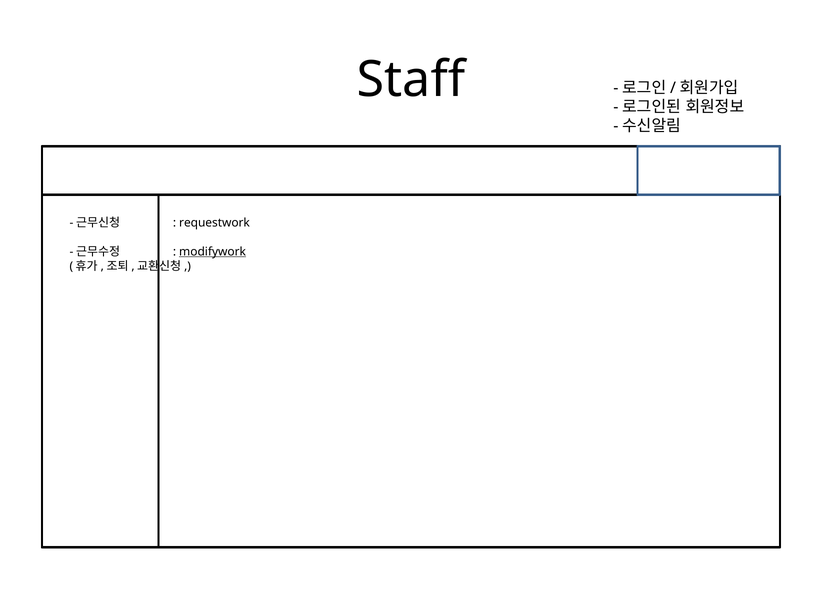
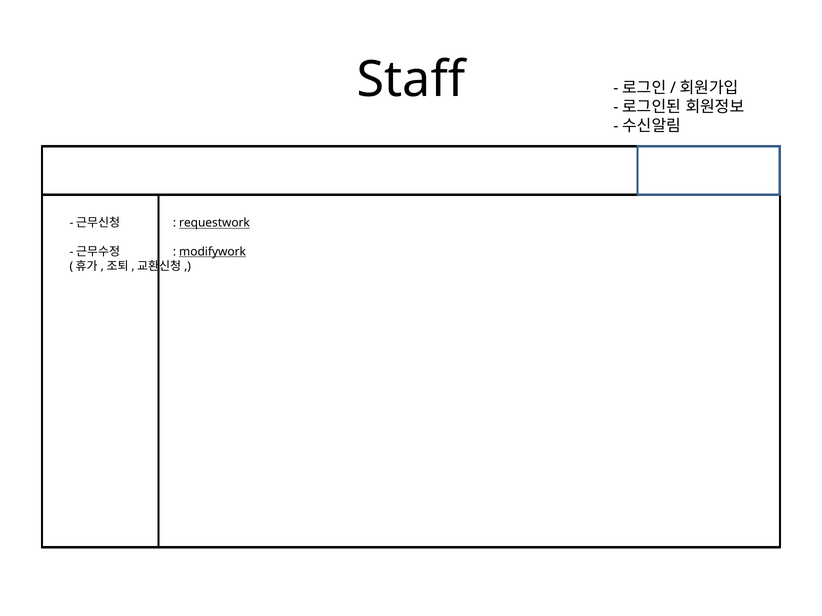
requestwork underline: none -> present
